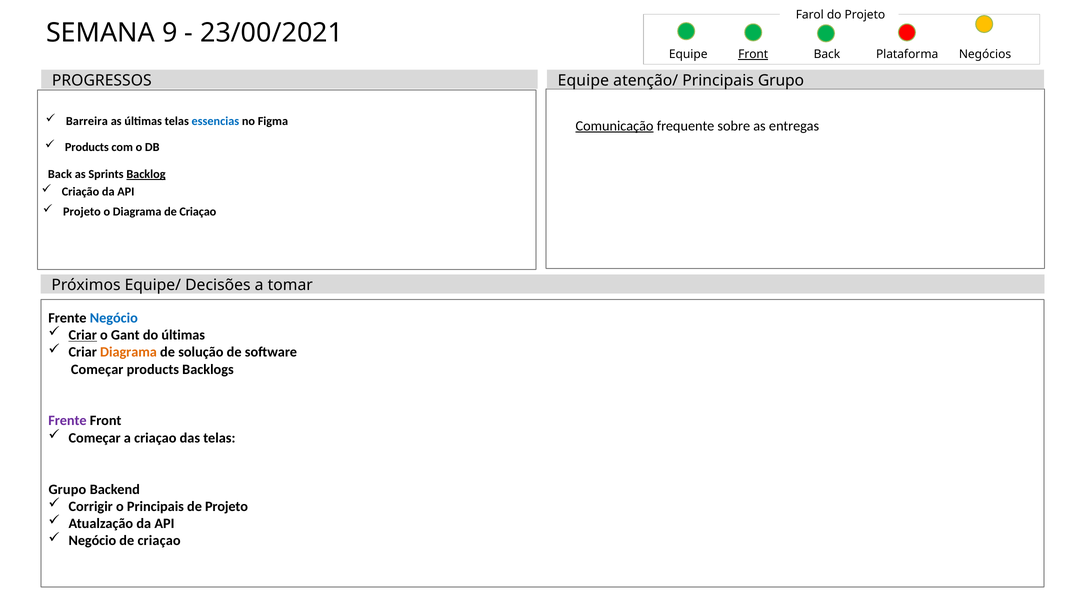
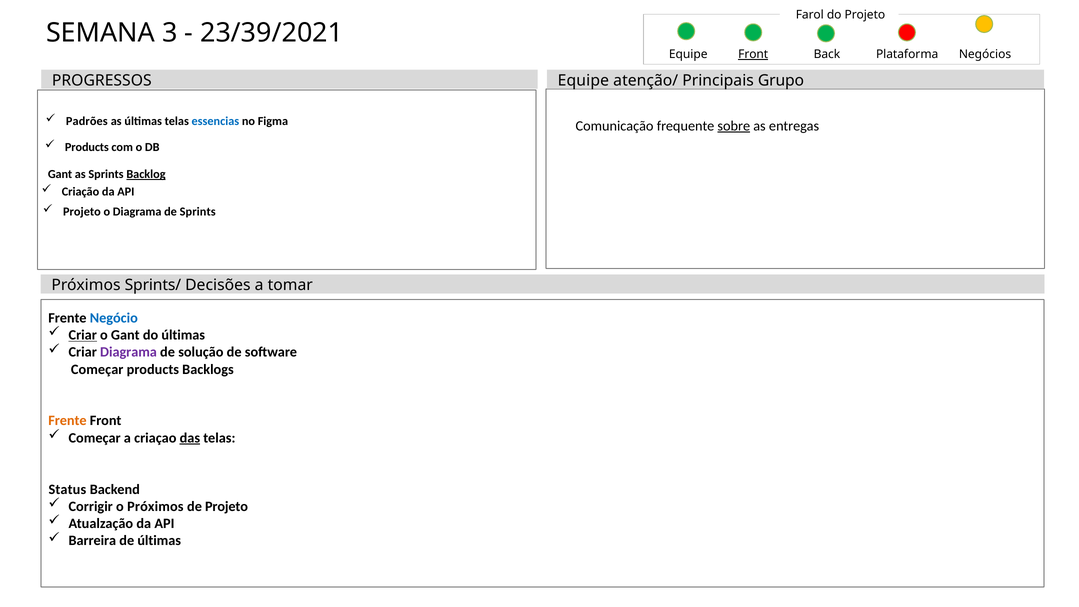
9: 9 -> 3
23/00/2021: 23/00/2021 -> 23/39/2021
Barreira: Barreira -> Padrões
Comunicação underline: present -> none
sobre underline: none -> present
Back at (60, 174): Back -> Gant
Diagrama de Criaçao: Criaçao -> Sprints
Equipe/: Equipe/ -> Sprints/
Diagrama at (128, 352) colour: orange -> purple
Frente at (67, 421) colour: purple -> orange
das underline: none -> present
Grupo at (67, 489): Grupo -> Status
o Principais: Principais -> Próximos
Negócio at (92, 541): Negócio -> Barreira
criaçao at (159, 541): criaçao -> últimas
